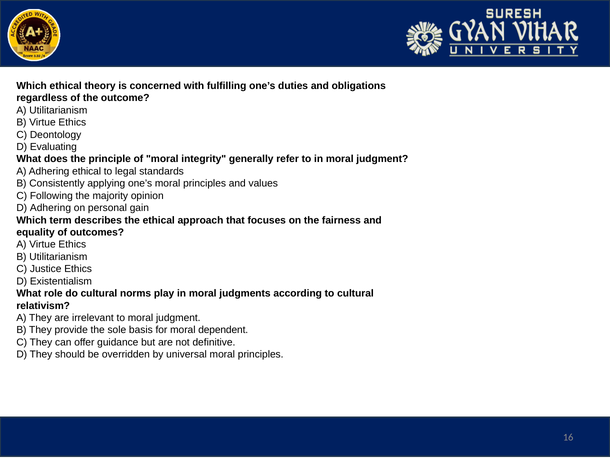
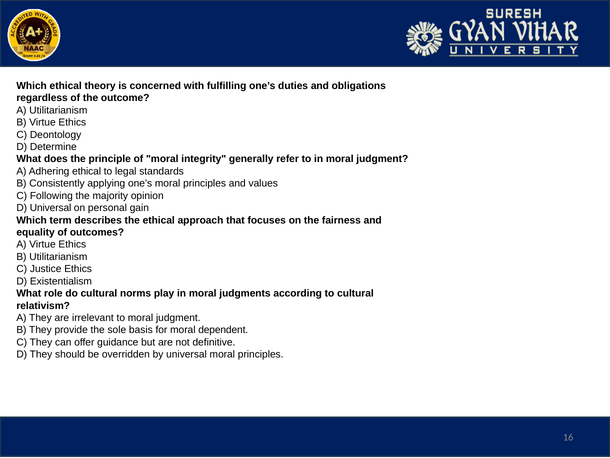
Evaluating: Evaluating -> Determine
D Adhering: Adhering -> Universal
